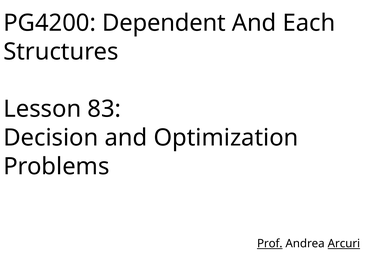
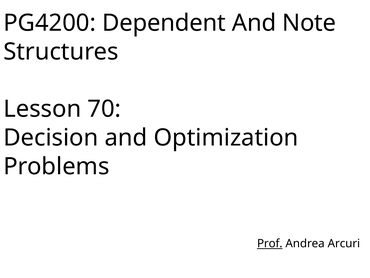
Each: Each -> Note
83: 83 -> 70
Arcuri underline: present -> none
